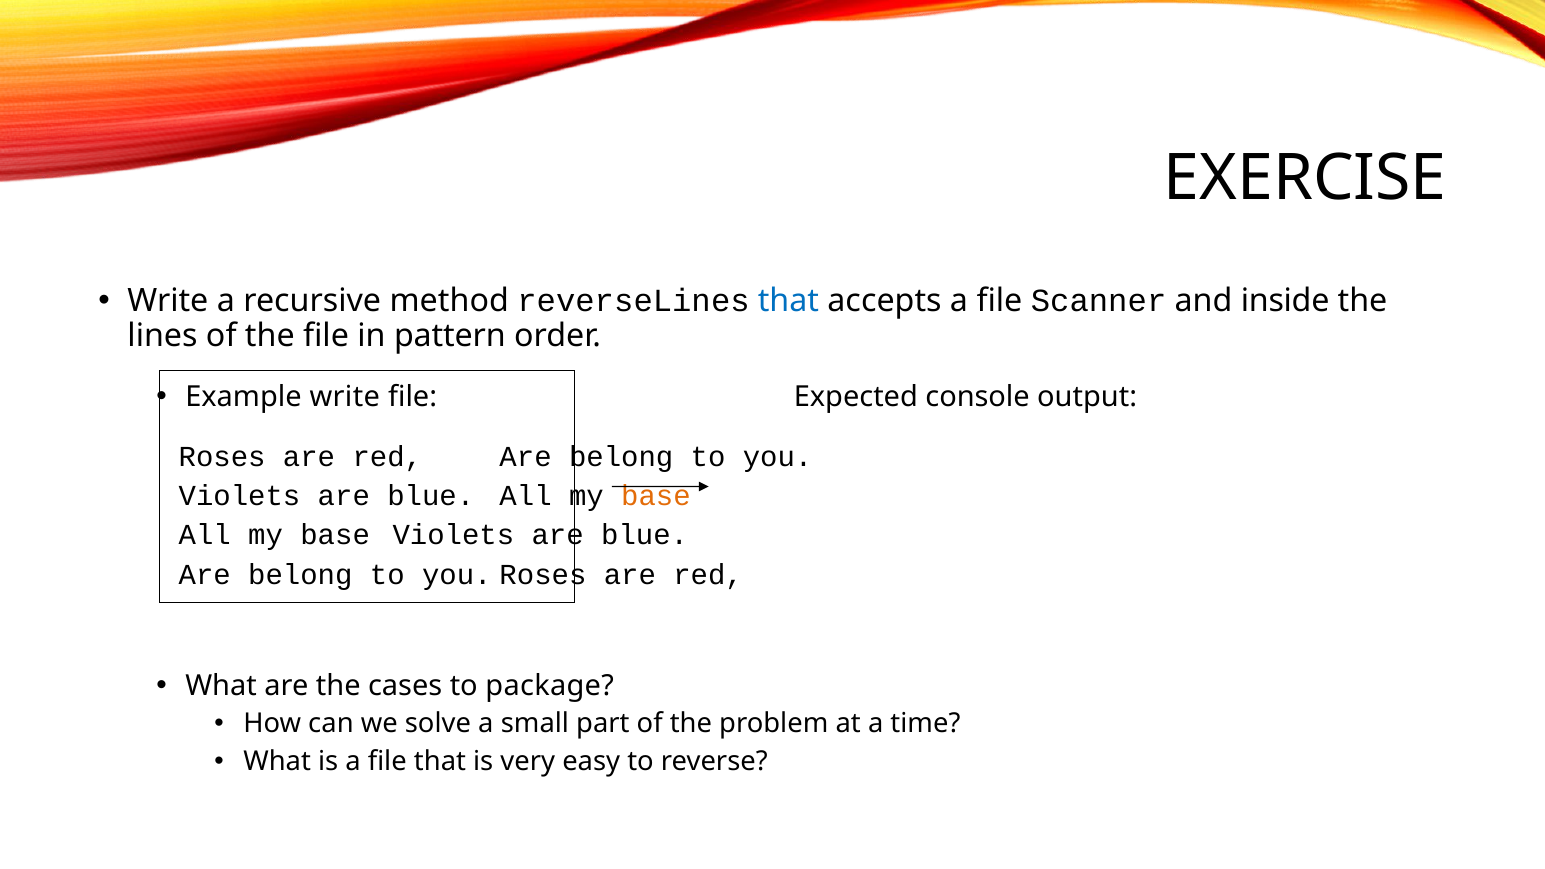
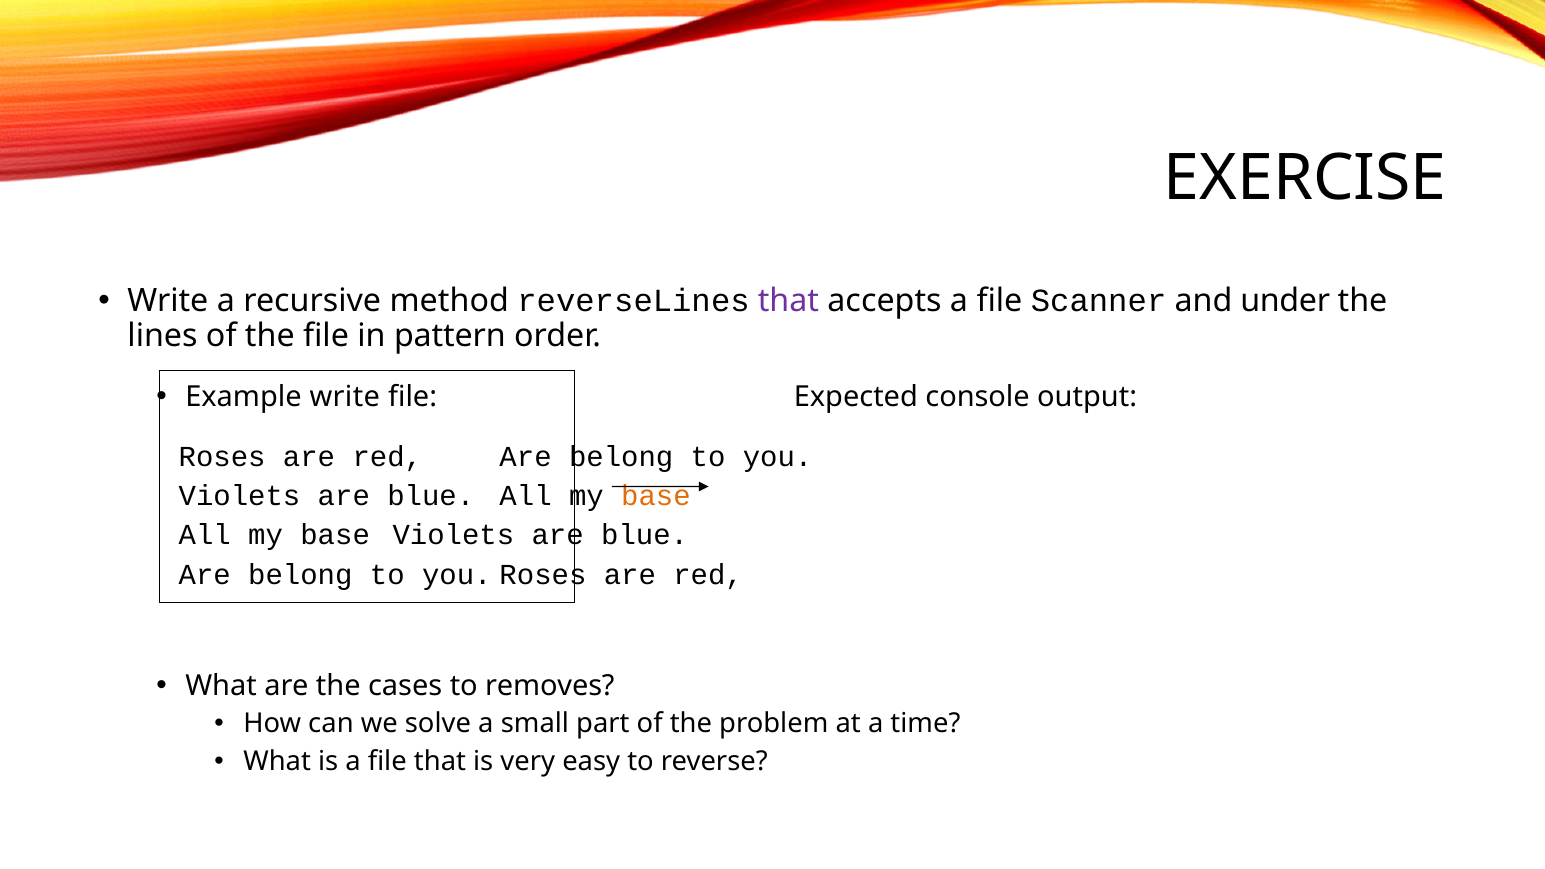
that at (788, 301) colour: blue -> purple
inside: inside -> under
package: package -> removes
